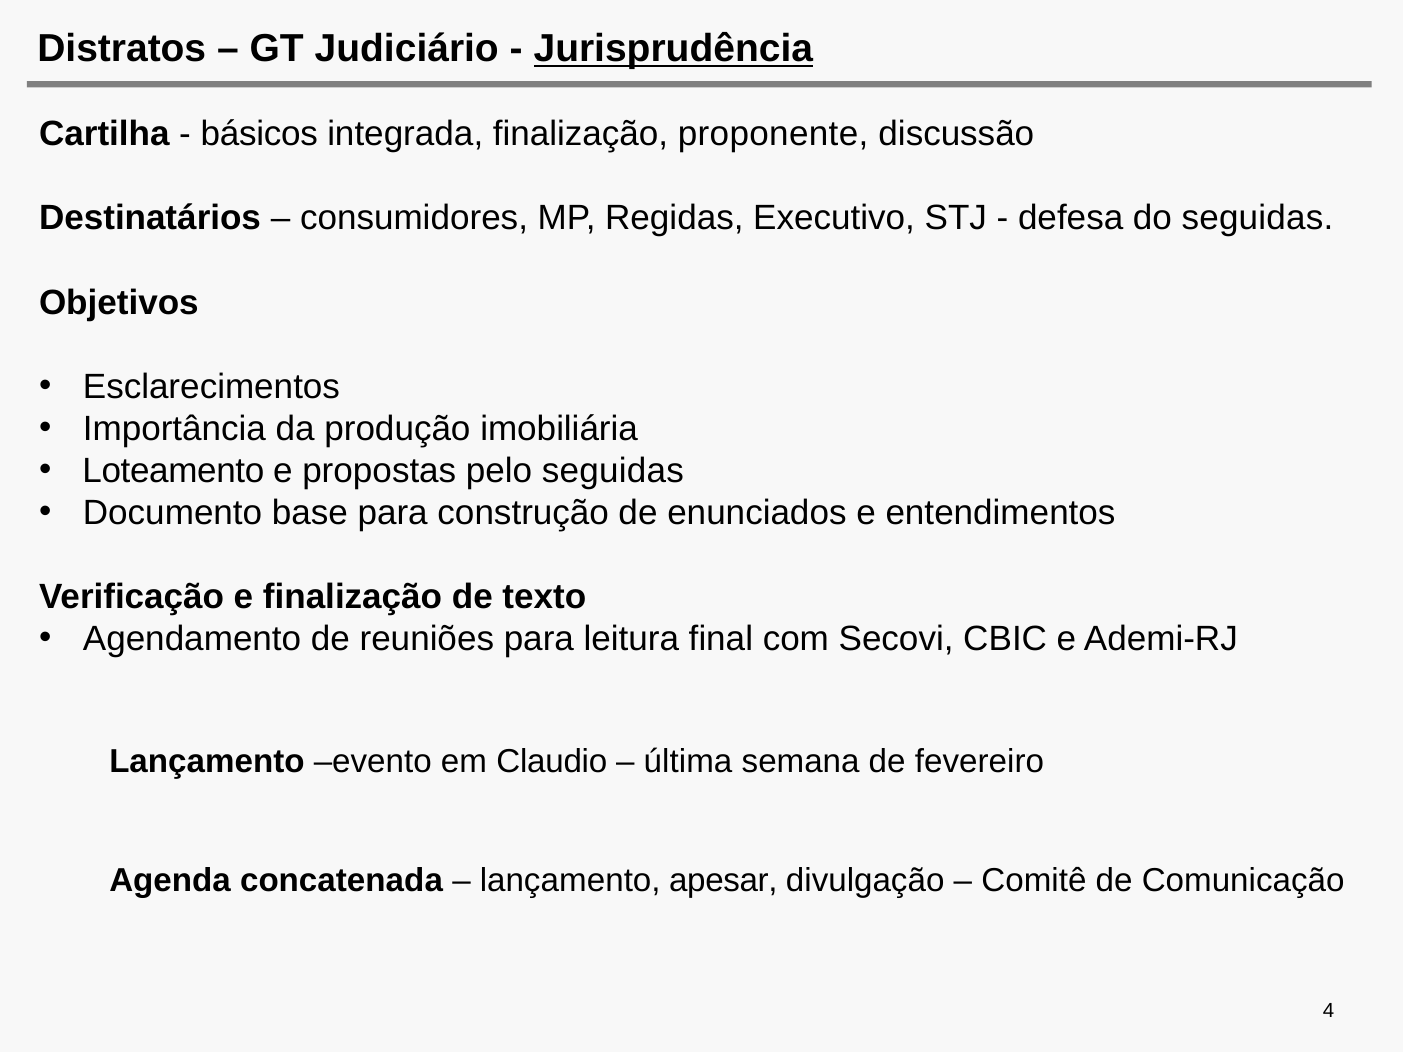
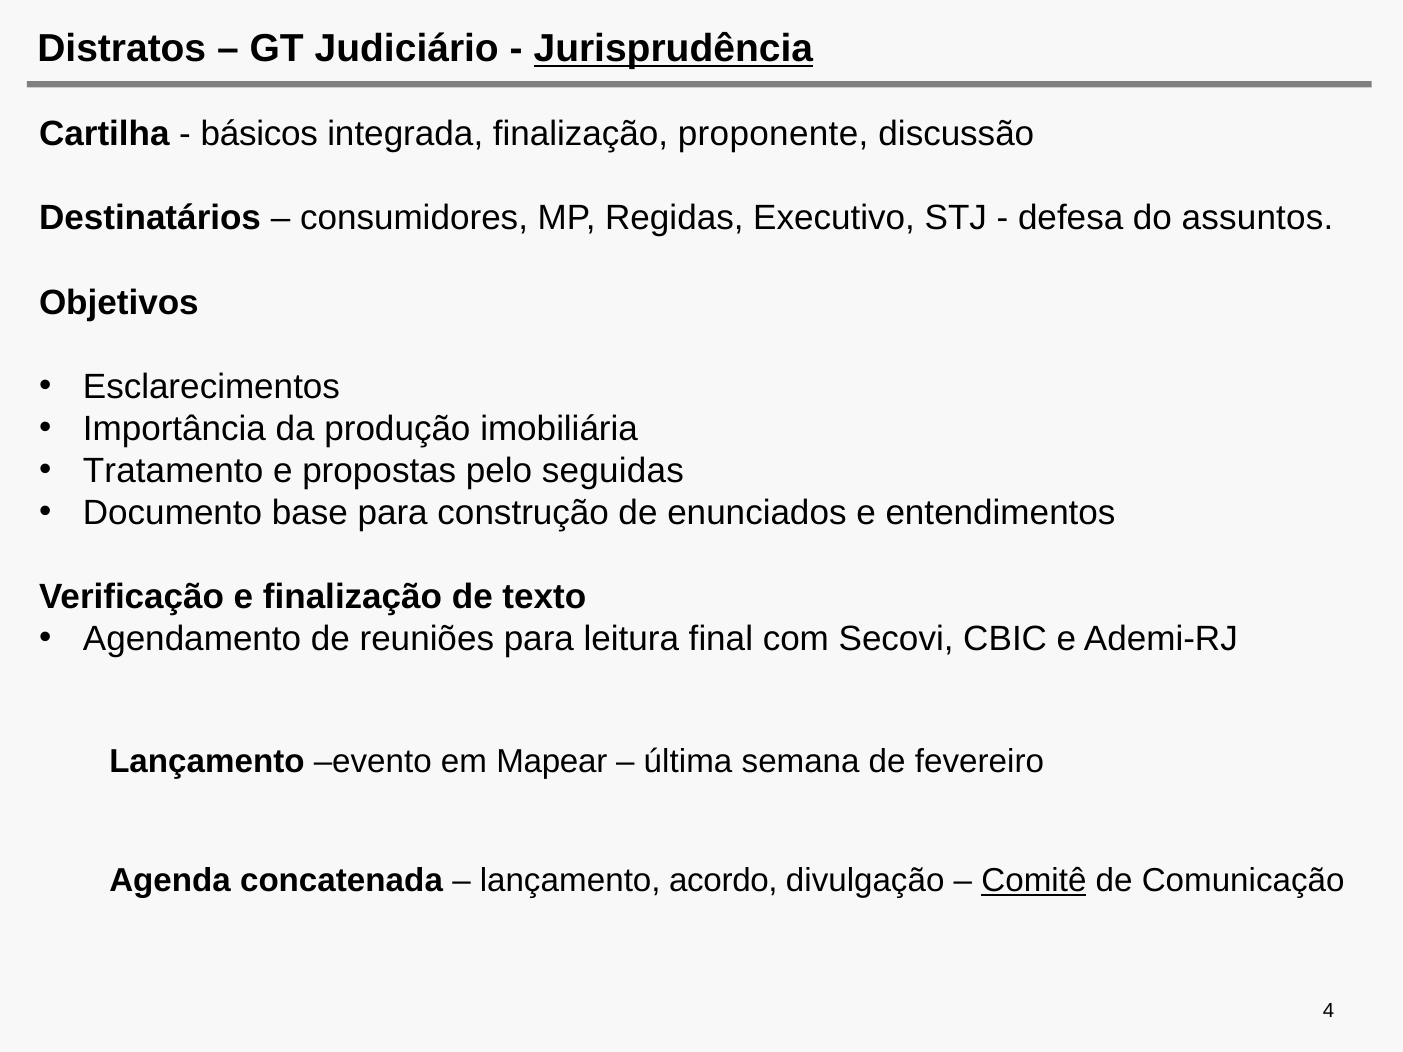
do seguidas: seguidas -> assuntos
Loteamento: Loteamento -> Tratamento
Claudio: Claudio -> Mapear
apesar: apesar -> acordo
Comitê underline: none -> present
